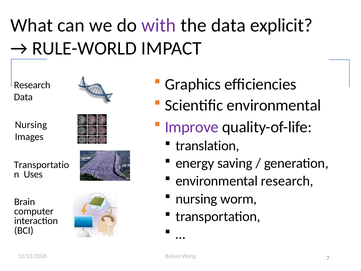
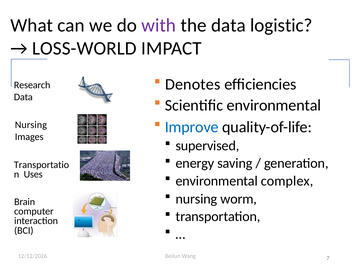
explicit: explicit -> logistic
RULE-WORLD: RULE-WORLD -> LOSS-WORLD
Graphics: Graphics -> Denotes
Improve colour: purple -> blue
translation: translation -> supervised
environmental research: research -> complex
